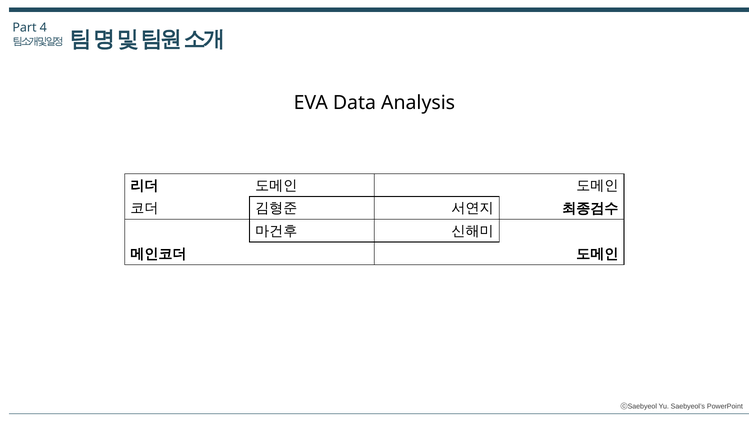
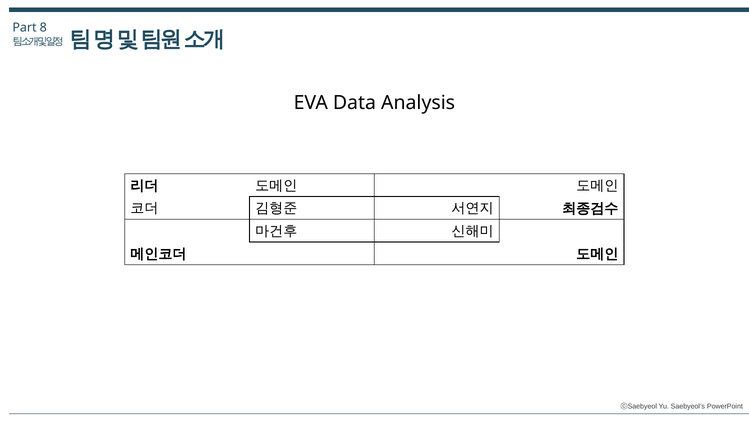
4: 4 -> 8
